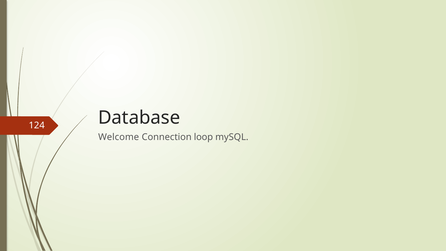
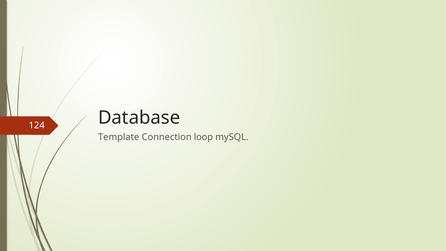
Welcome: Welcome -> Template
